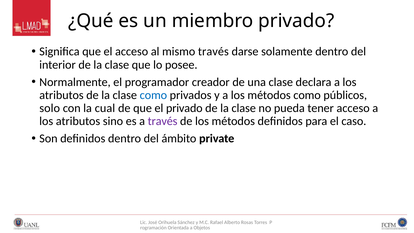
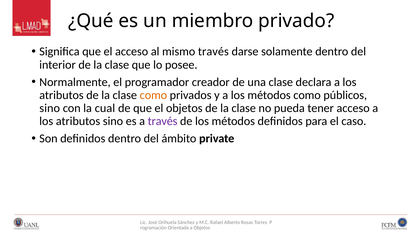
como at (153, 95) colour: blue -> orange
solo at (50, 108): solo -> sino
el privado: privado -> objetos
